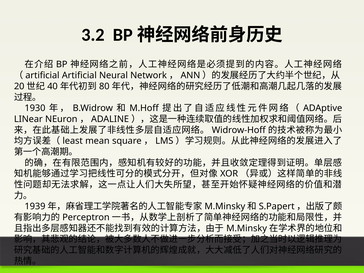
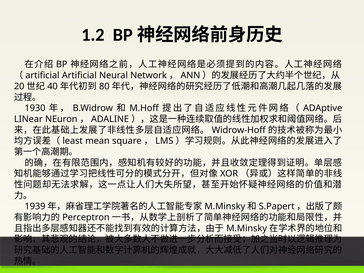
3.2: 3.2 -> 1.2
